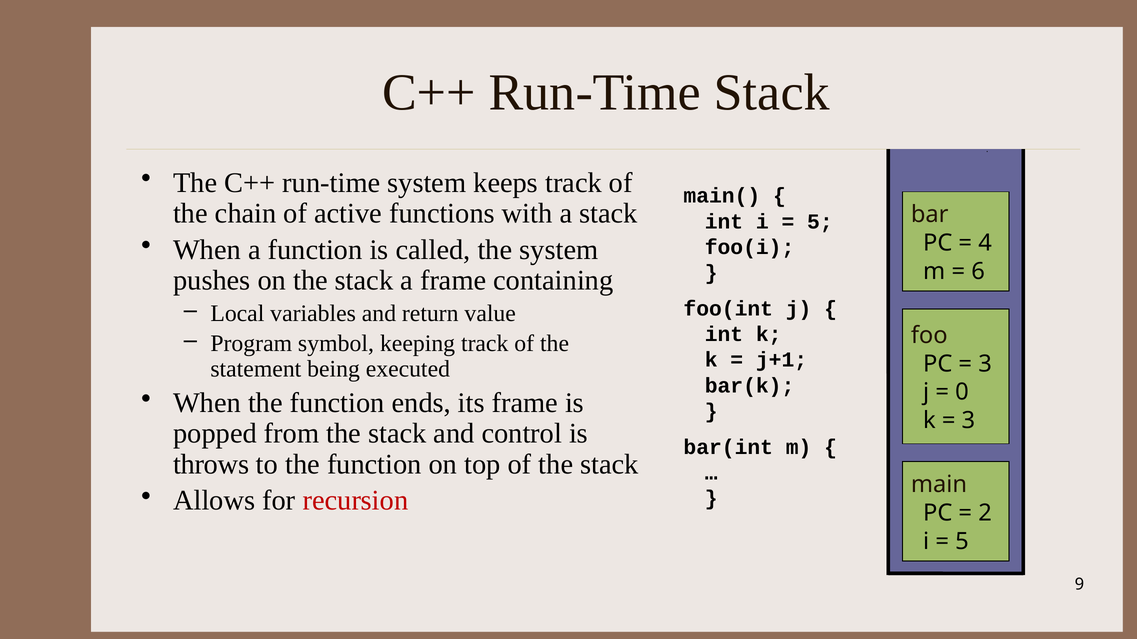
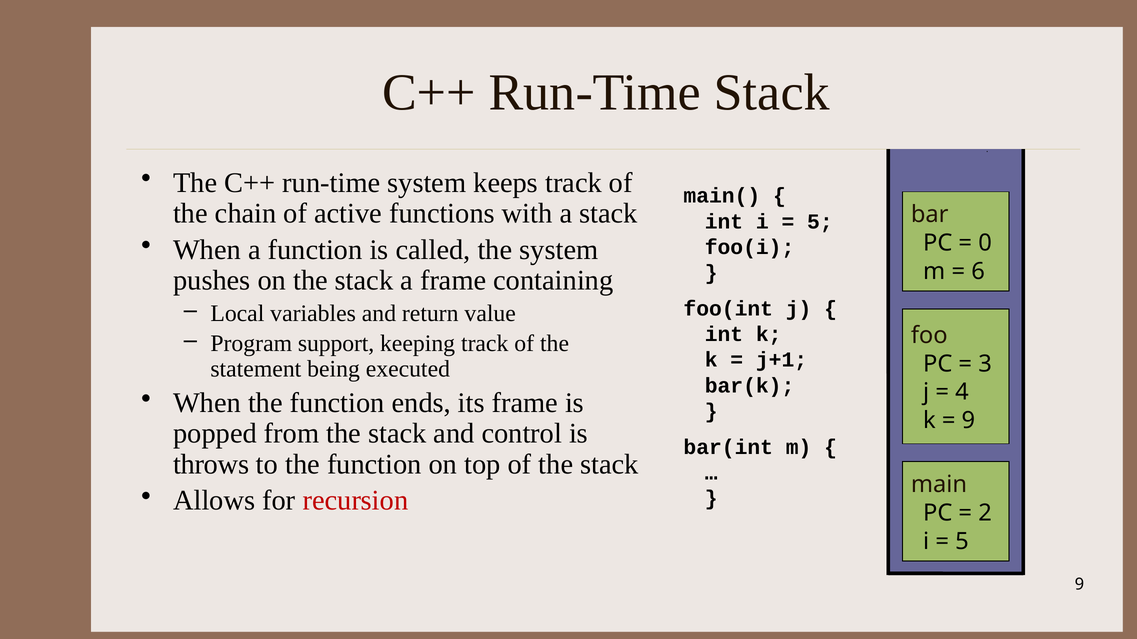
4: 4 -> 0
symbol: symbol -> support
0: 0 -> 4
3 at (968, 421): 3 -> 9
